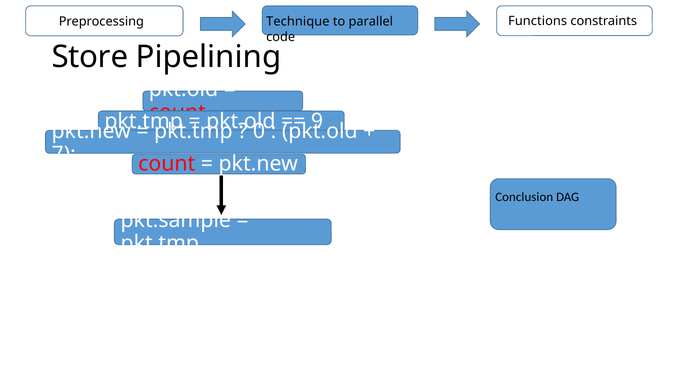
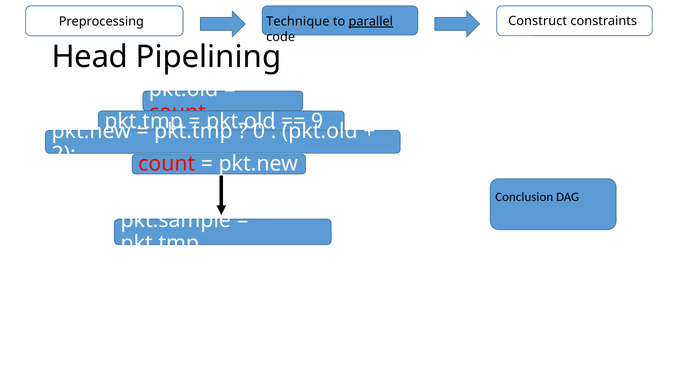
Functions: Functions -> Construct
parallel underline: none -> present
Store: Store -> Head
7: 7 -> 2
